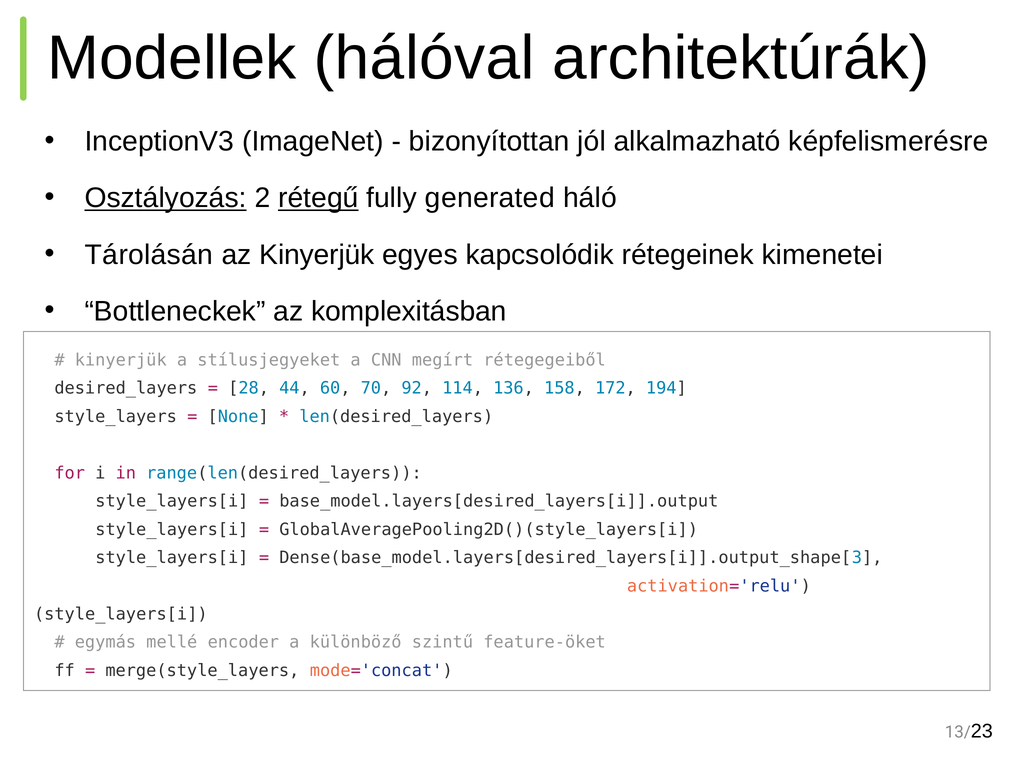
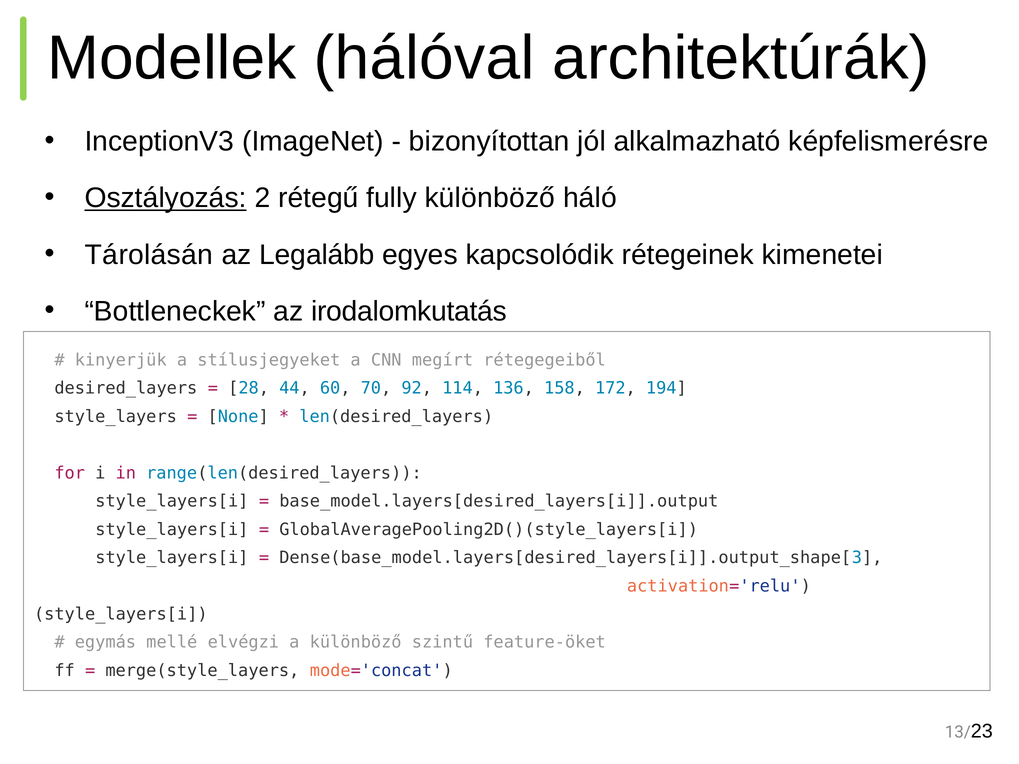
rétegű underline: present -> none
fully generated: generated -> különböző
az Kinyerjük: Kinyerjük -> Legalább
komplexitásban: komplexitásban -> irodalomkutatás
encoder: encoder -> elvégzi
